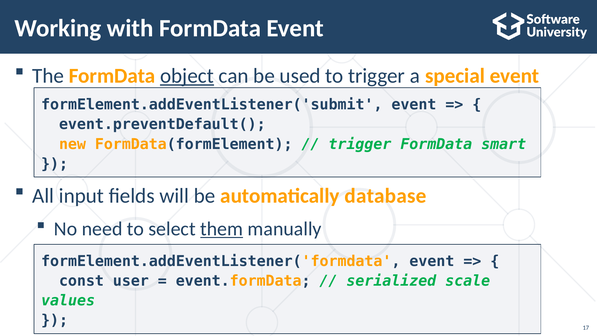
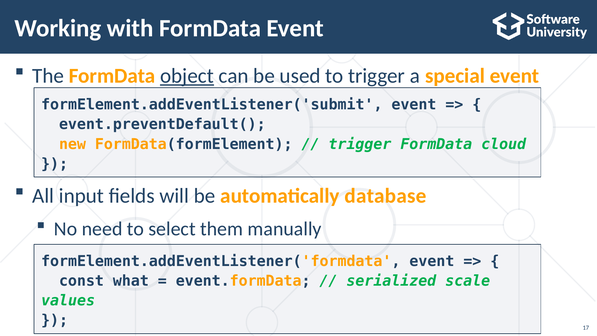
smart: smart -> cloud
them underline: present -> none
user: user -> what
